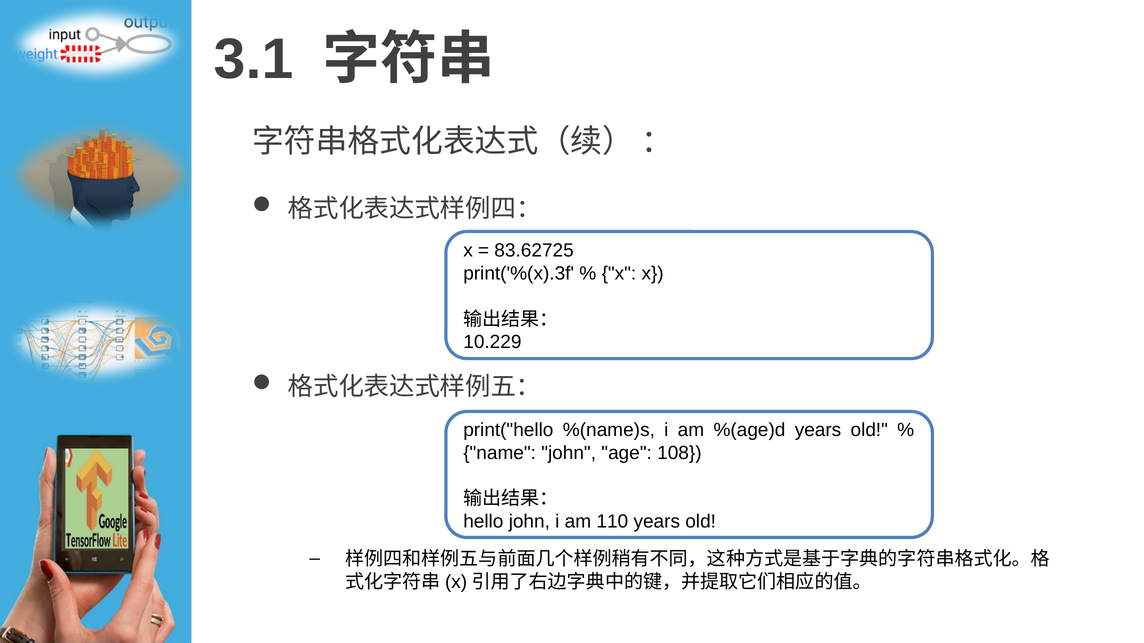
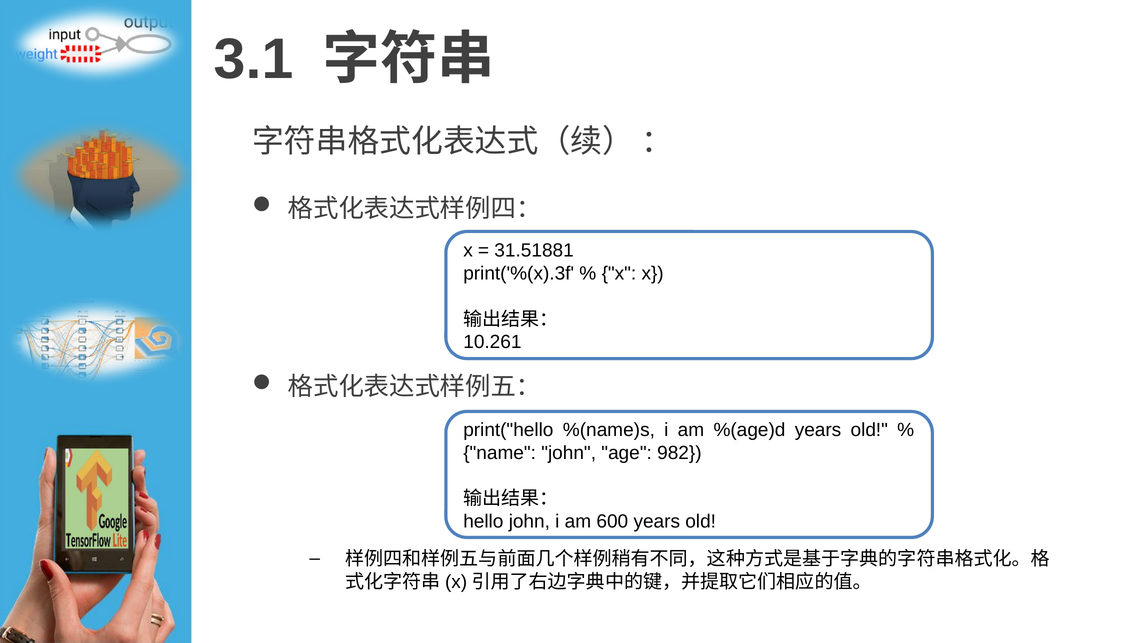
83.62725: 83.62725 -> 31.51881
10.229: 10.229 -> 10.261
108: 108 -> 982
110: 110 -> 600
